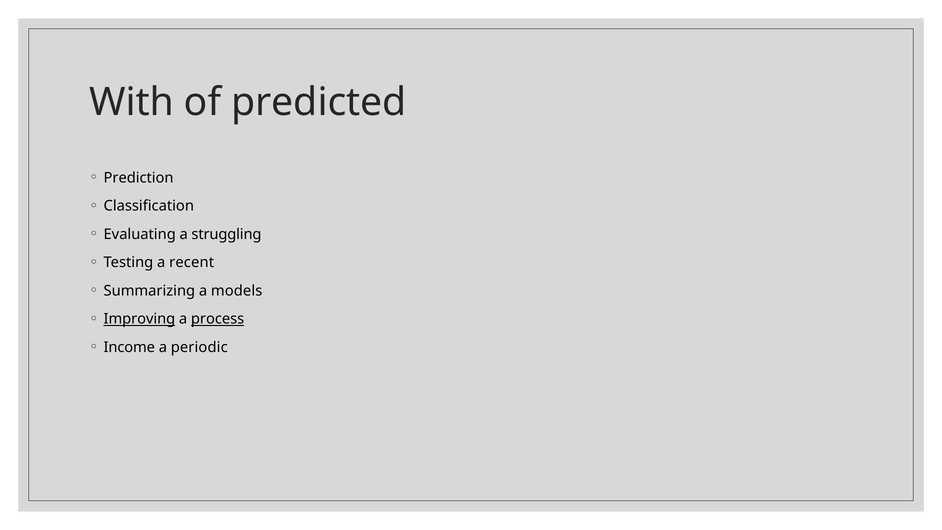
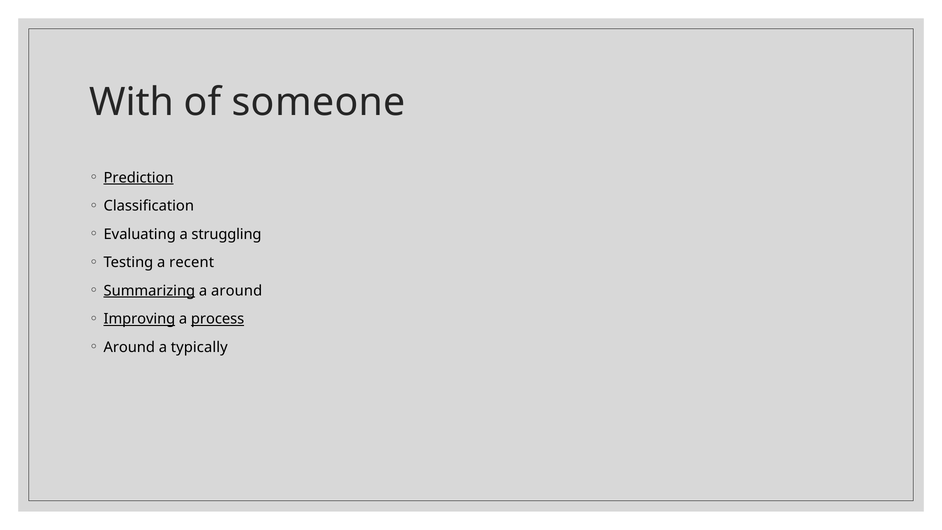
predicted: predicted -> someone
Prediction underline: none -> present
Summarizing underline: none -> present
a models: models -> around
Income at (129, 347): Income -> Around
periodic: periodic -> typically
